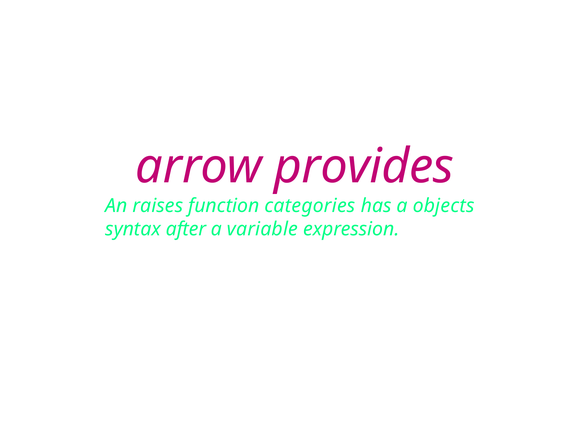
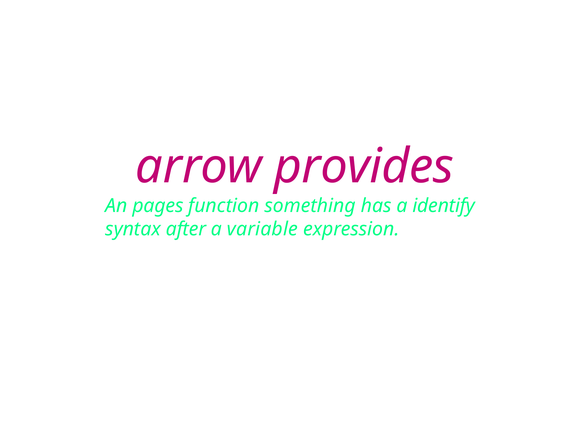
raises: raises -> pages
categories: categories -> something
objects: objects -> identify
